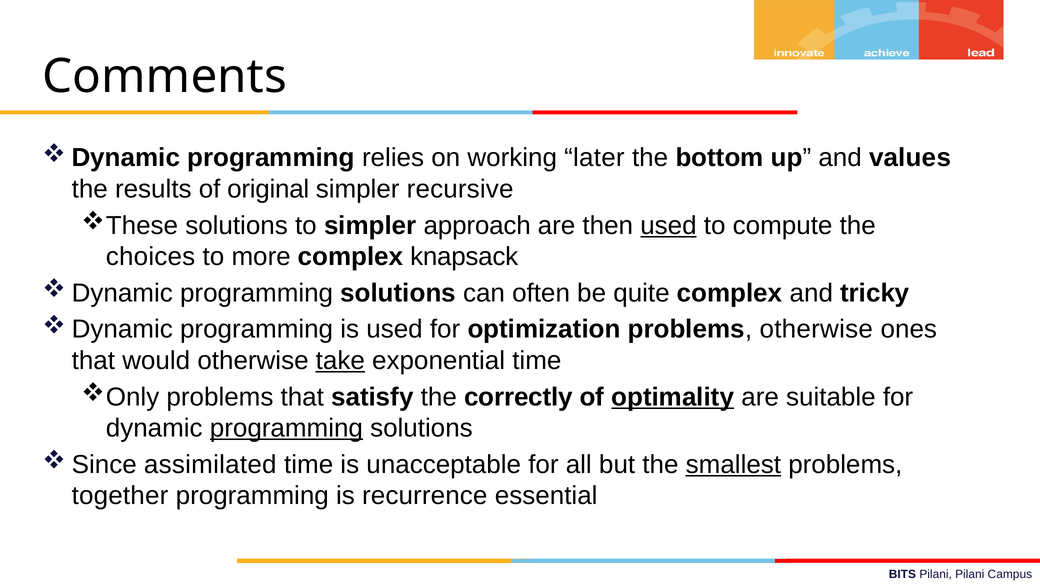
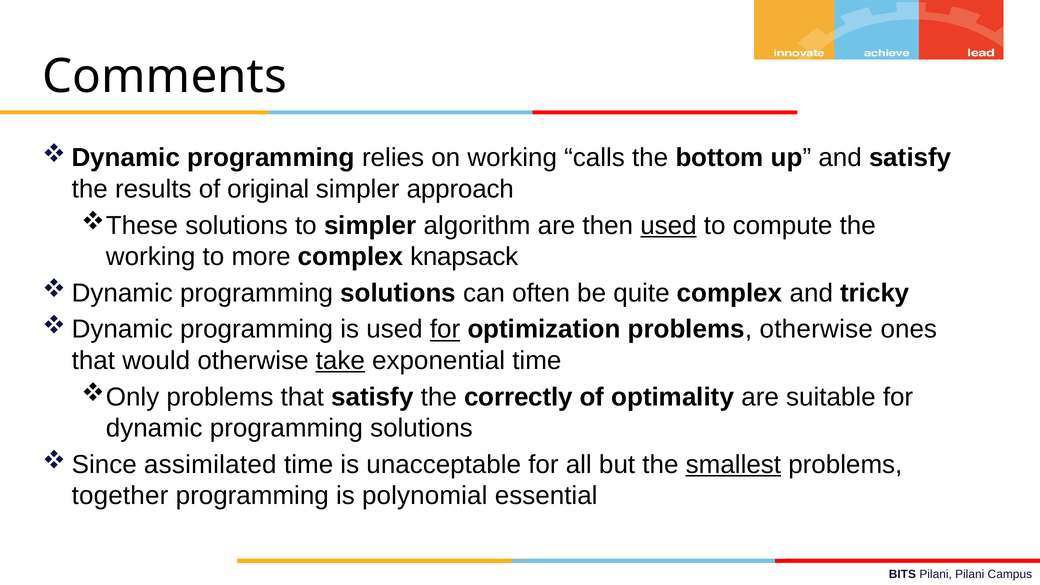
later: later -> calls
and values: values -> satisfy
recursive: recursive -> approach
approach: approach -> algorithm
choices at (151, 257): choices -> working
for at (445, 329) underline: none -> present
optimality underline: present -> none
programming at (286, 428) underline: present -> none
recurrence: recurrence -> polynomial
